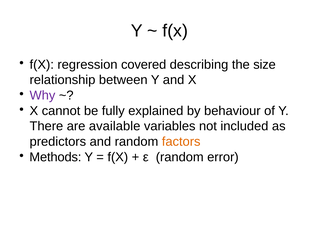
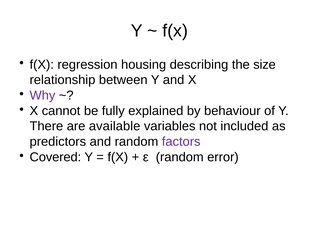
covered: covered -> housing
factors colour: orange -> purple
Methods: Methods -> Covered
